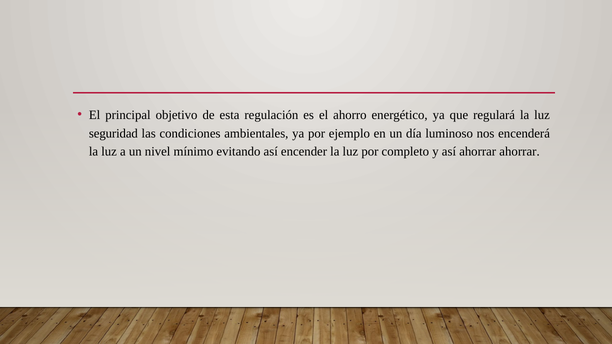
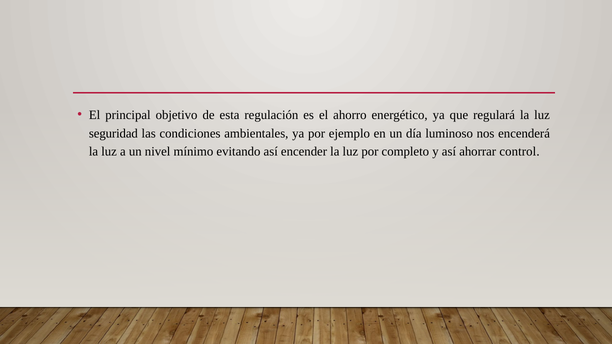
ahorrar ahorrar: ahorrar -> control
